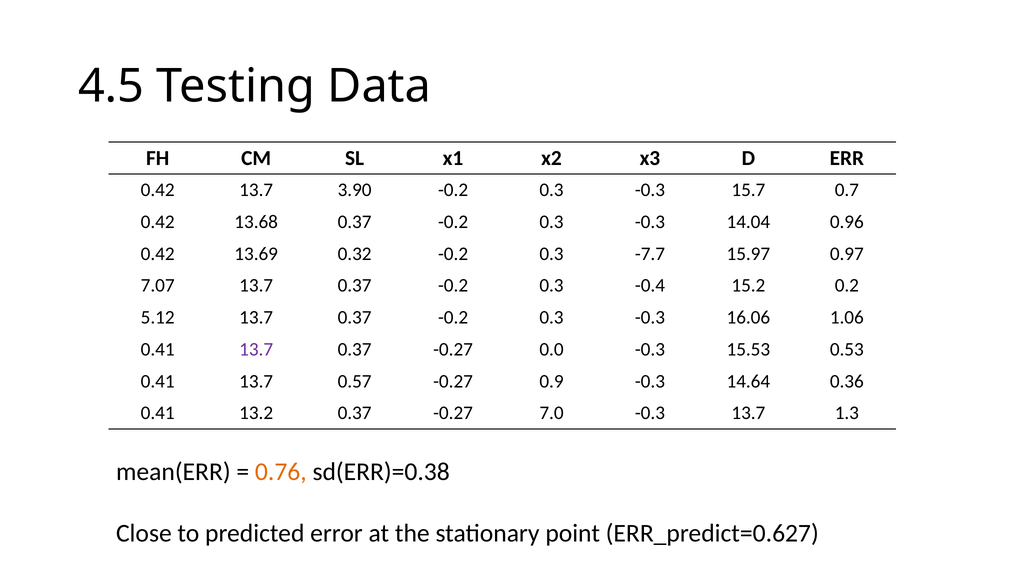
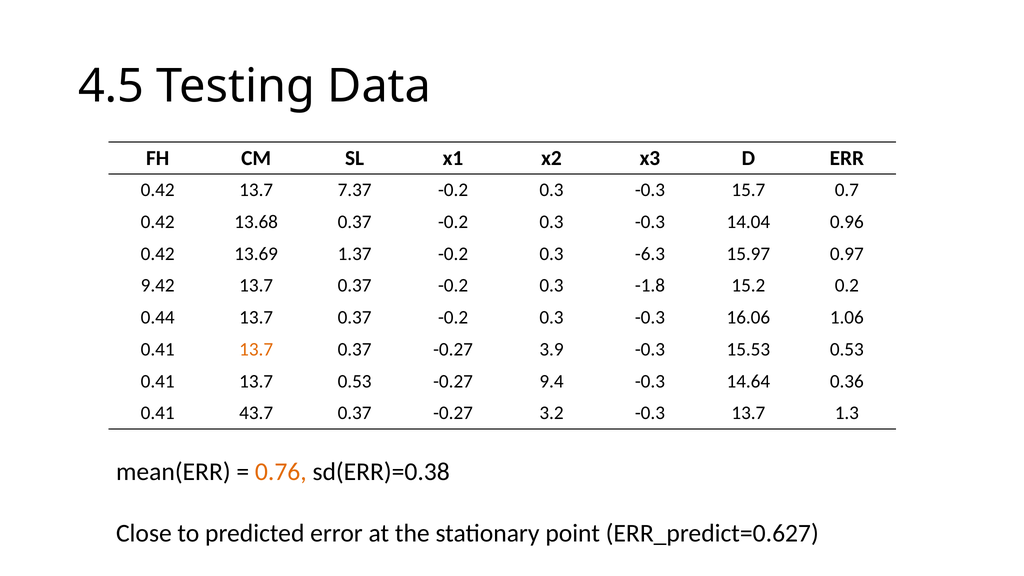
3.90: 3.90 -> 7.37
0.32: 0.32 -> 1.37
-7.7: -7.7 -> -6.3
7.07: 7.07 -> 9.42
-0.4: -0.4 -> -1.8
5.12: 5.12 -> 0.44
13.7 at (256, 349) colour: purple -> orange
0.0: 0.0 -> 3.9
13.7 0.57: 0.57 -> 0.53
0.9: 0.9 -> 9.4
13.2: 13.2 -> 43.7
7.0: 7.0 -> 3.2
